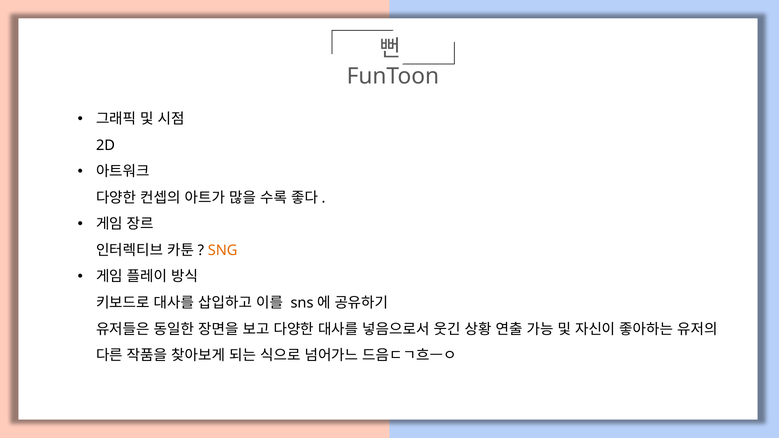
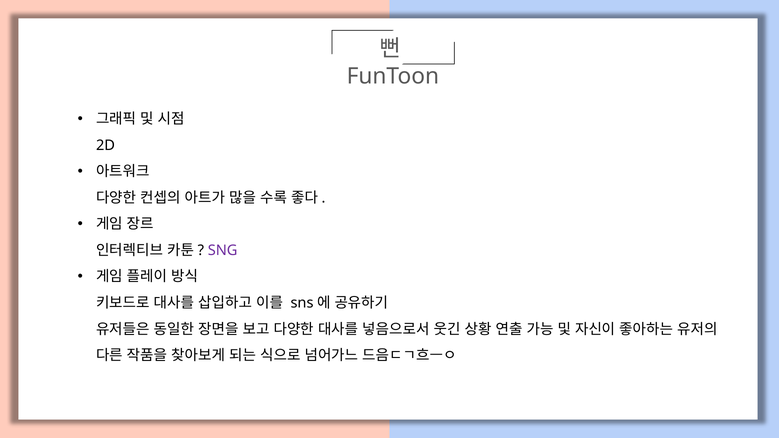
SNG colour: orange -> purple
